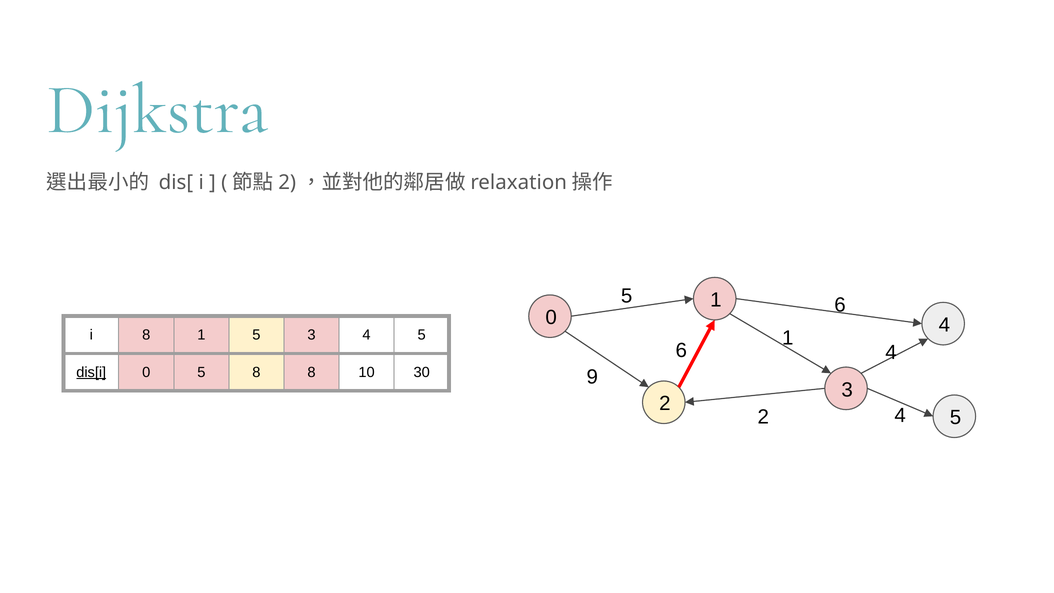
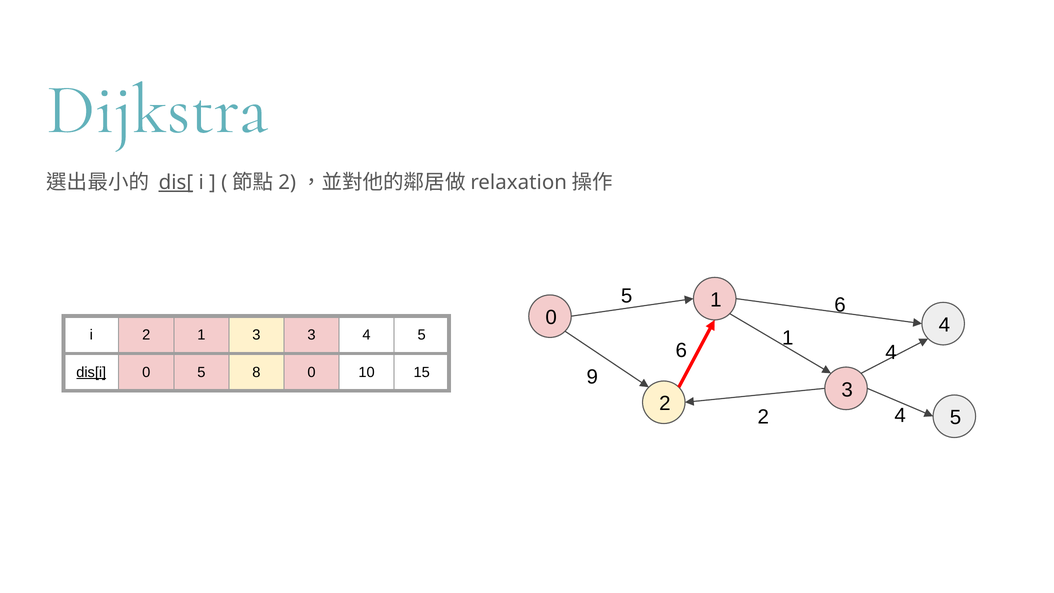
dis[ underline: none -> present
i 8: 8 -> 2
1 5: 5 -> 3
8 8: 8 -> 0
30: 30 -> 15
